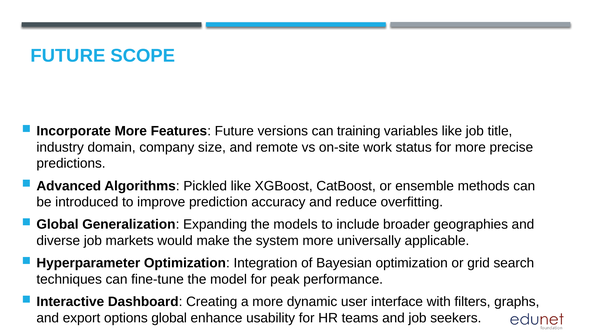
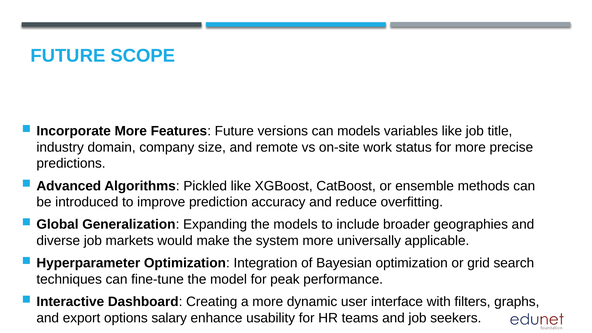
can training: training -> models
options global: global -> salary
